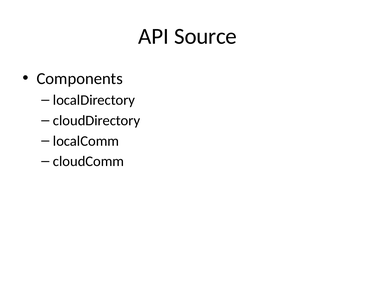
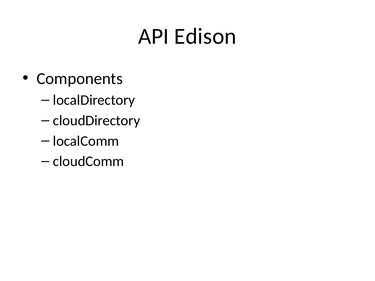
Source: Source -> Edison
